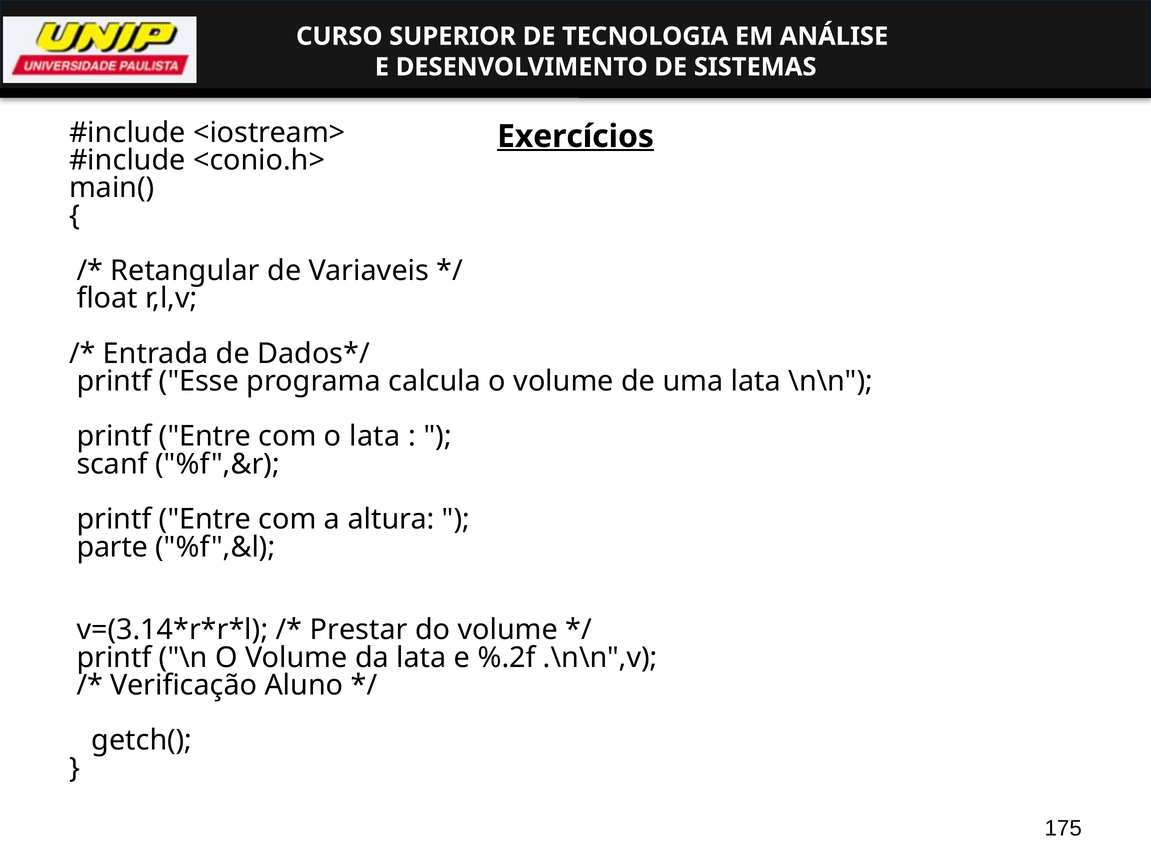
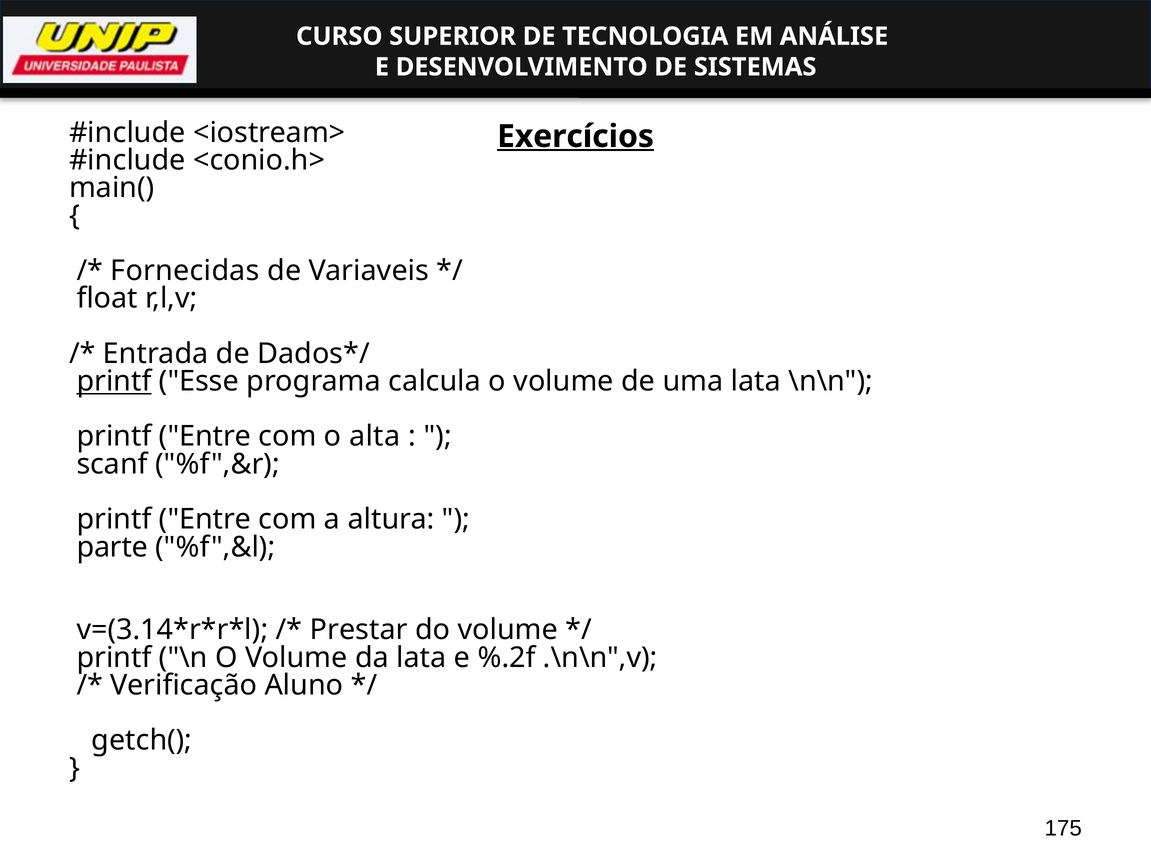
Retangular: Retangular -> Fornecidas
printf at (114, 381) underline: none -> present
o lata: lata -> alta
